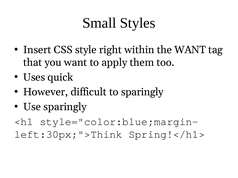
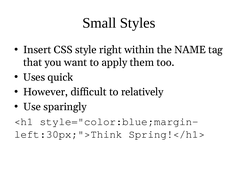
the WANT: WANT -> NAME
to sparingly: sparingly -> relatively
